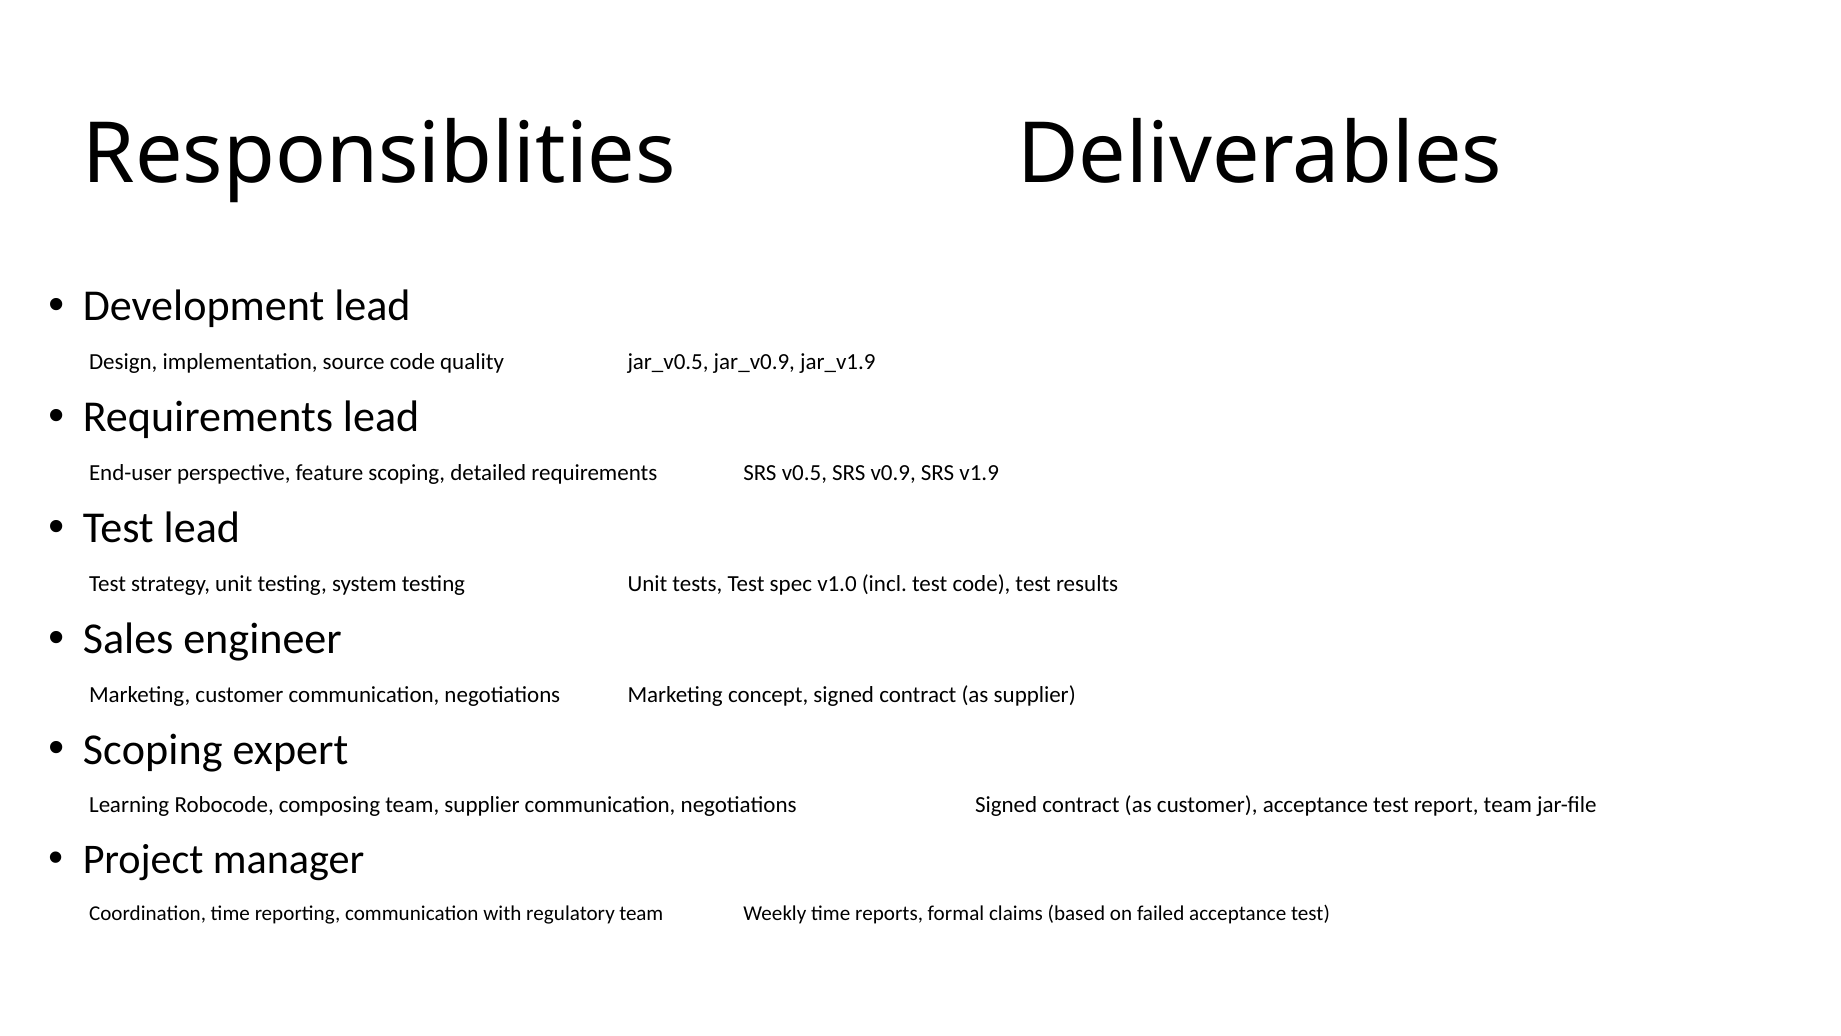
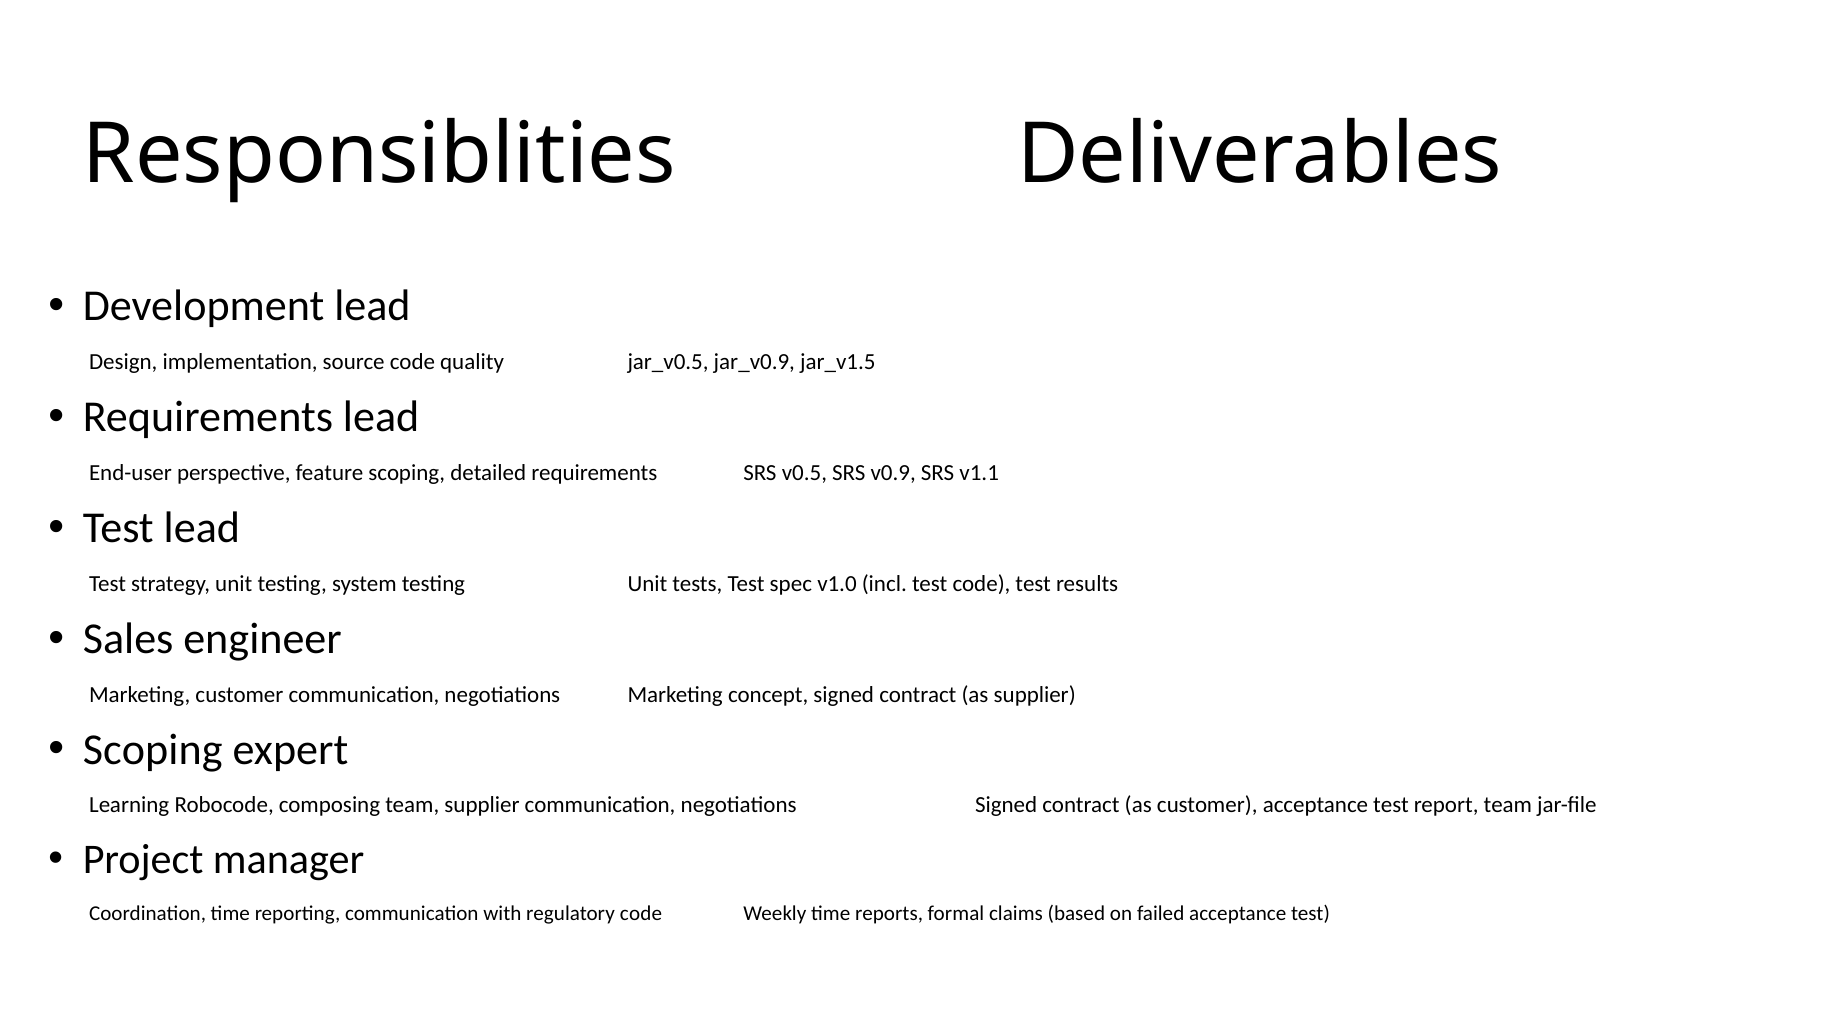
jar_v1.9: jar_v1.9 -> jar_v1.5
v1.9: v1.9 -> v1.1
regulatory team: team -> code
